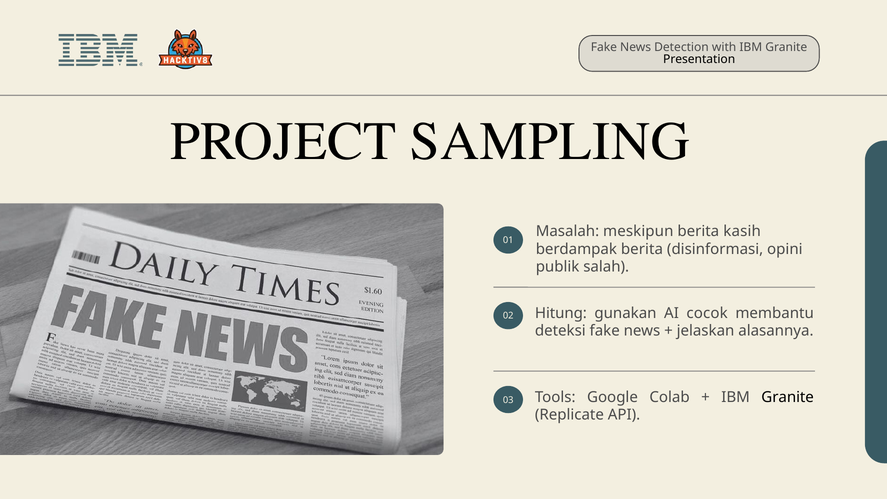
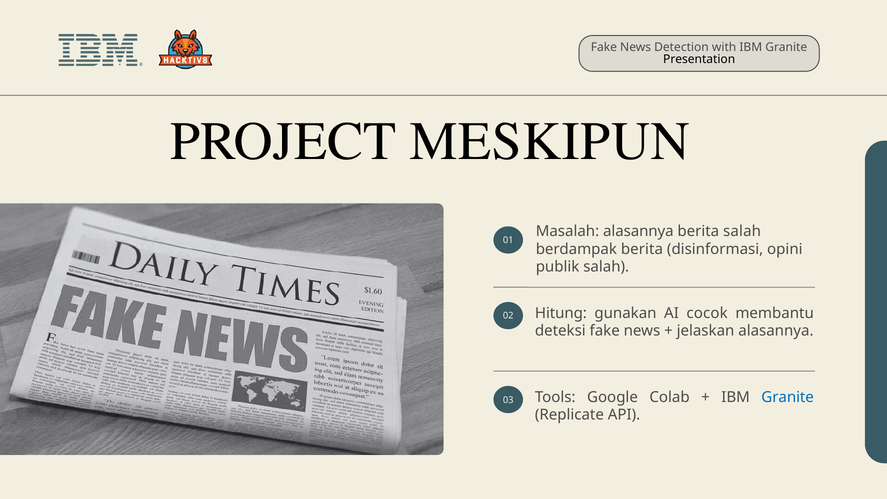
SAMPLING: SAMPLING -> MESKIPUN
Masalah meskipun: meskipun -> alasannya
berita kasih: kasih -> salah
Granite at (788, 397) colour: black -> blue
